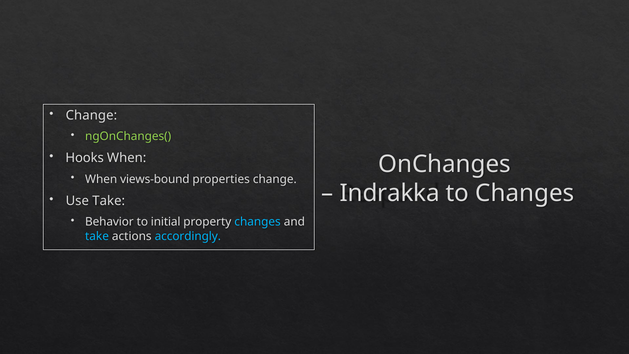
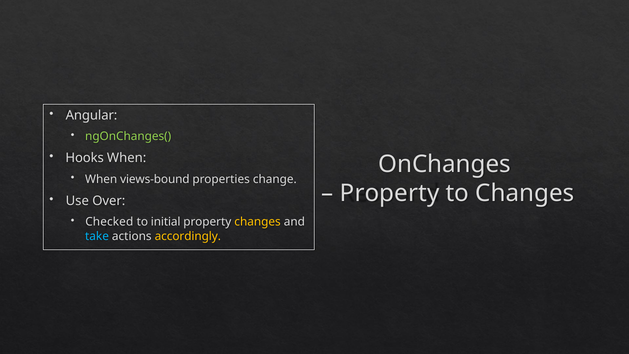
Change at (91, 115): Change -> Angular
Indrakka at (390, 193): Indrakka -> Property
Use Take: Take -> Over
Behavior: Behavior -> Checked
changes at (258, 222) colour: light blue -> yellow
accordingly colour: light blue -> yellow
